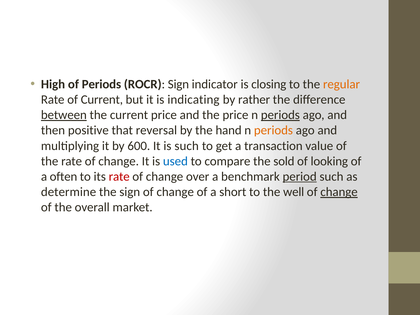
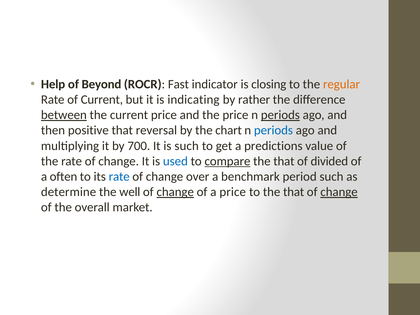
High: High -> Help
of Periods: Periods -> Beyond
ROCR Sign: Sign -> Fast
hand: hand -> chart
periods at (273, 130) colour: orange -> blue
600: 600 -> 700
transaction: transaction -> predictions
compare underline: none -> present
sold at (284, 161): sold -> that
looking: looking -> divided
rate at (119, 177) colour: red -> blue
period underline: present -> none
the sign: sign -> well
change at (175, 192) underline: none -> present
a short: short -> price
to the well: well -> that
